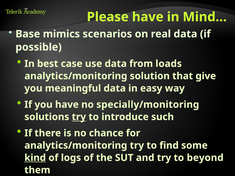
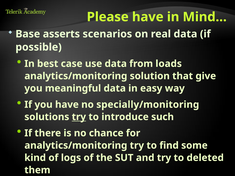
mimics: mimics -> asserts
kind underline: present -> none
beyond: beyond -> deleted
